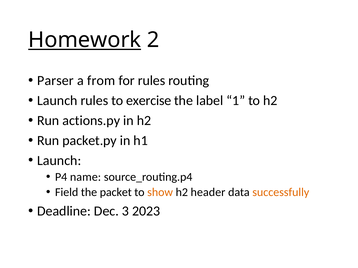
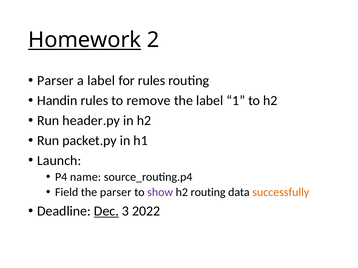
a from: from -> label
Launch at (57, 101): Launch -> Handin
exercise: exercise -> remove
actions.py: actions.py -> header.py
the packet: packet -> parser
show colour: orange -> purple
h2 header: header -> routing
Dec underline: none -> present
2023: 2023 -> 2022
